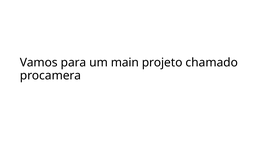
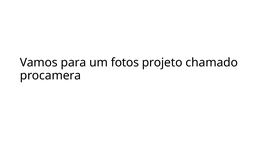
main: main -> fotos
